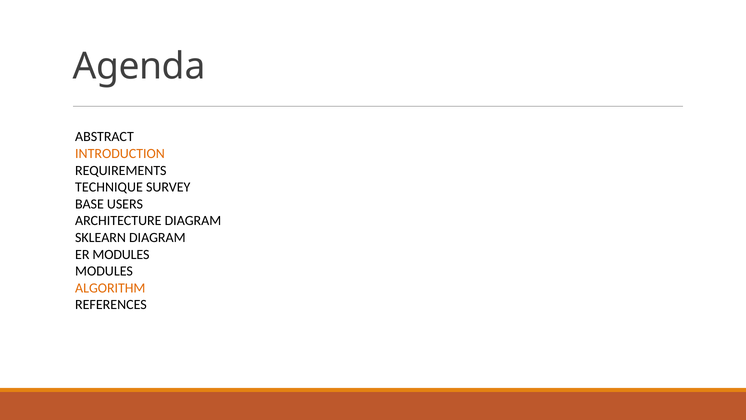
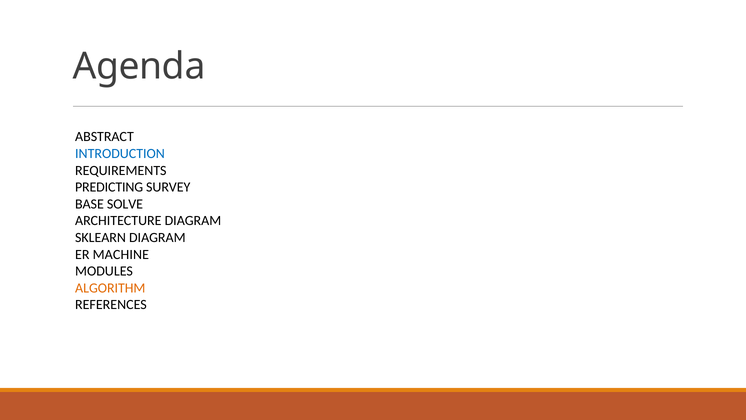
INTRODUCTION colour: orange -> blue
TECHNIQUE: TECHNIQUE -> PREDICTING
USERS: USERS -> SOLVE
ER MODULES: MODULES -> MACHINE
